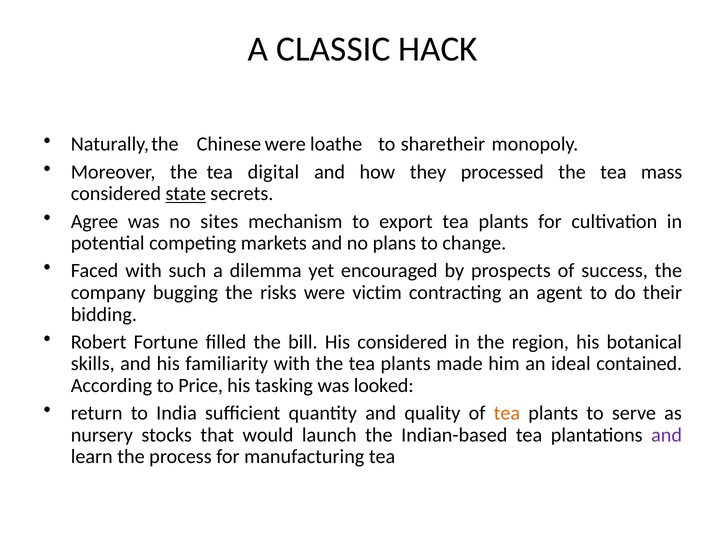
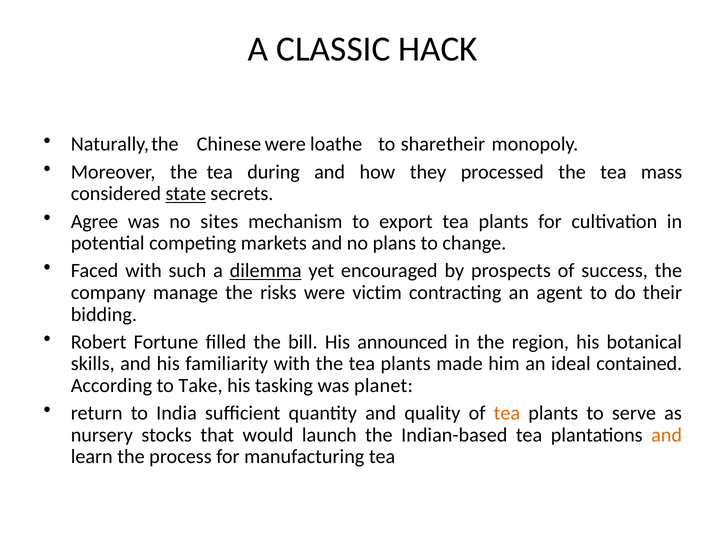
digital: digital -> during
dilemma underline: none -> present
bugging: bugging -> manage
His considered: considered -> announced
Price: Price -> Take
looked: looked -> planet
and at (667, 435) colour: purple -> orange
